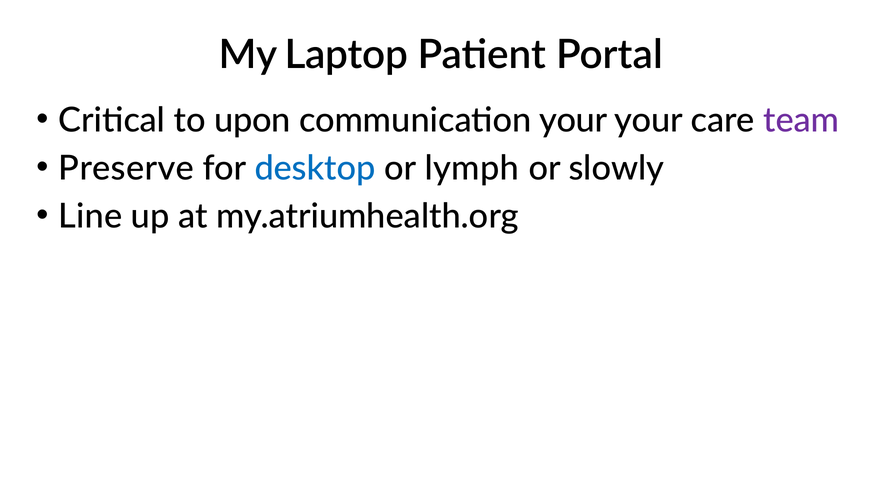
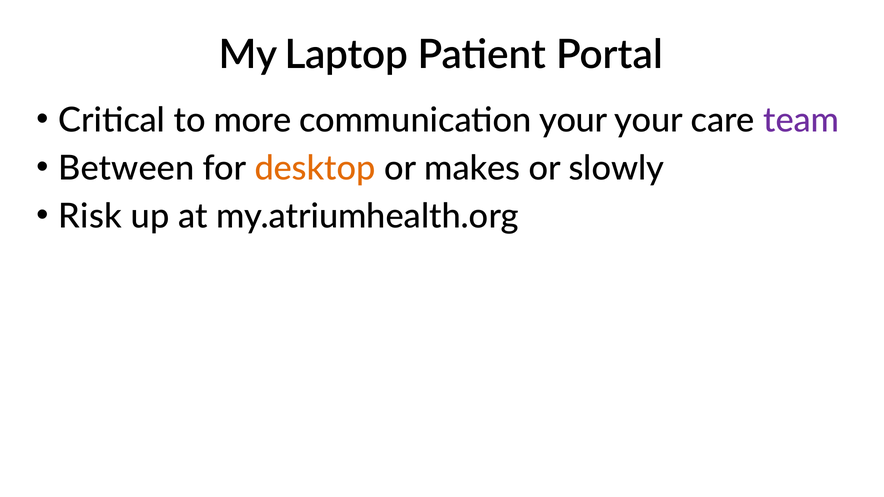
upon: upon -> more
Preserve: Preserve -> Between
desktop colour: blue -> orange
lymph: lymph -> makes
Line: Line -> Risk
